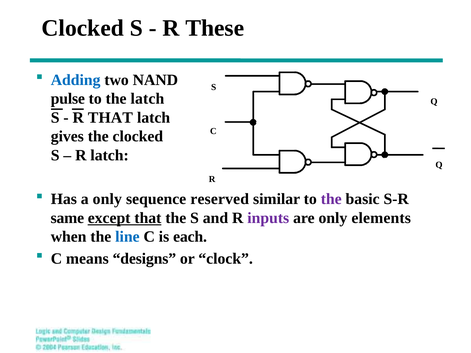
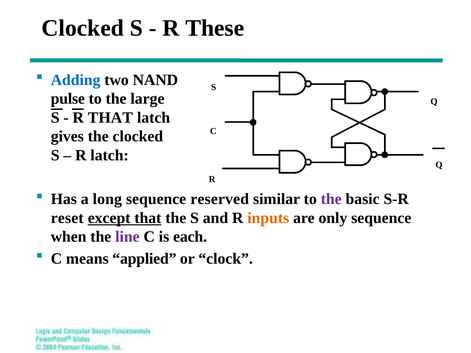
the latch: latch -> large
a only: only -> long
same: same -> reset
inputs colour: purple -> orange
only elements: elements -> sequence
line colour: blue -> purple
designs: designs -> applied
